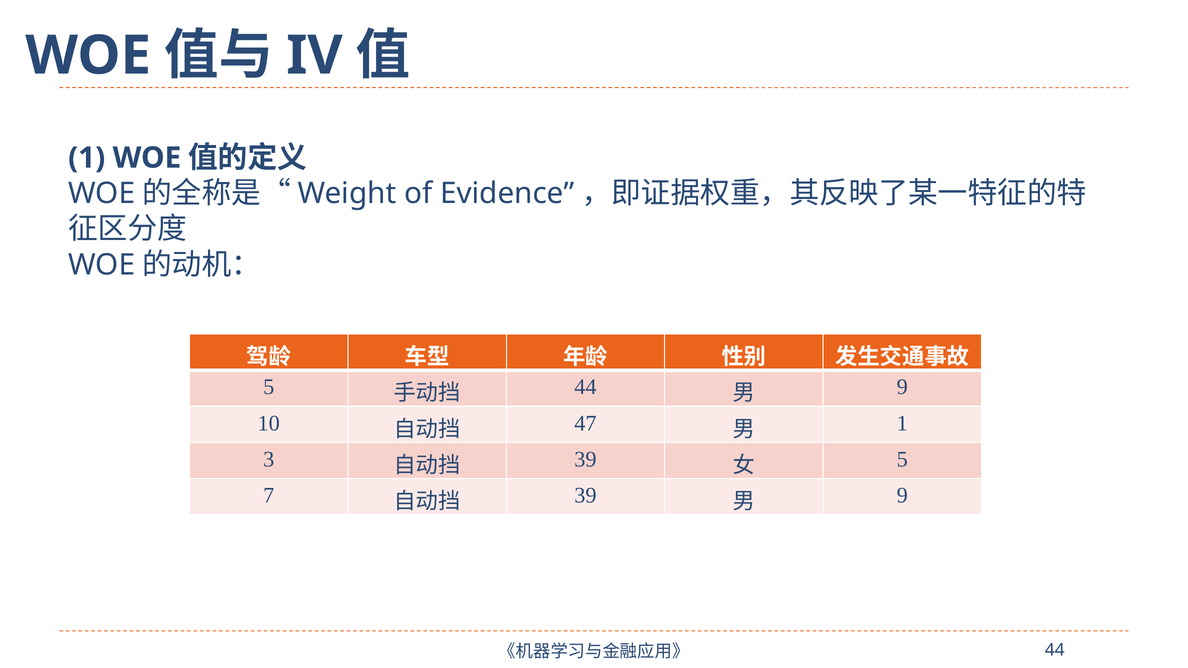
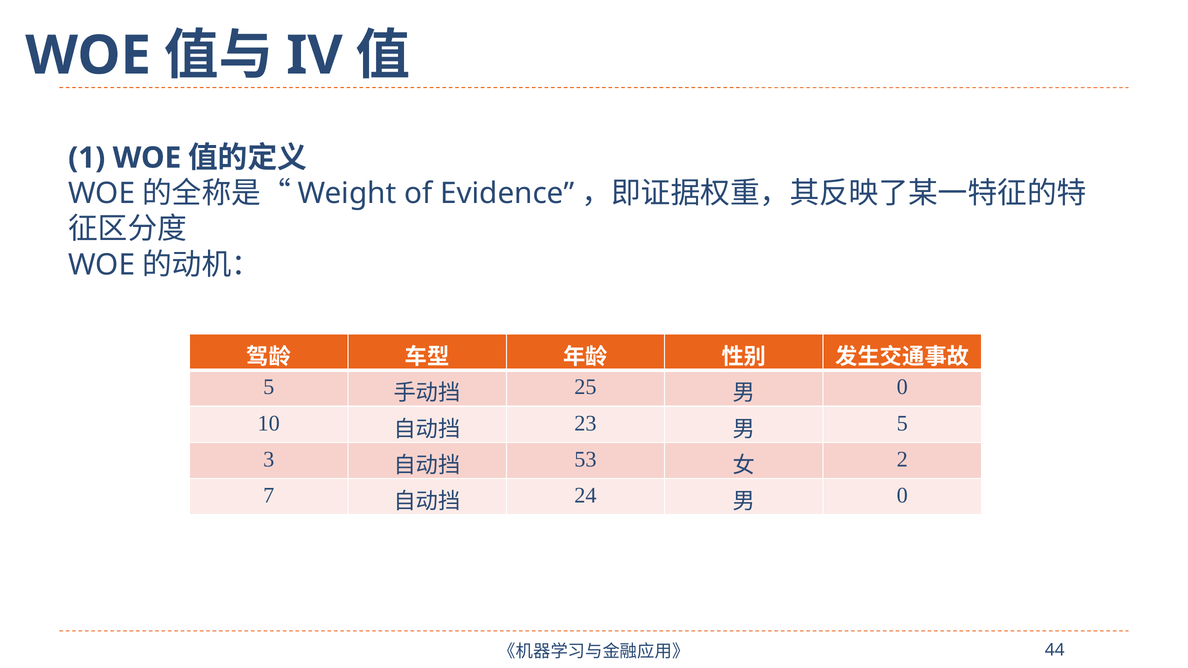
44 at (585, 387): 44 -> 25
9 at (902, 387): 9 -> 0
47: 47 -> 23
1 at (902, 423): 1 -> 5
39 at (585, 460): 39 -> 53
5 at (902, 460): 5 -> 2
39 at (585, 496): 39 -> 24
9 at (902, 496): 9 -> 0
